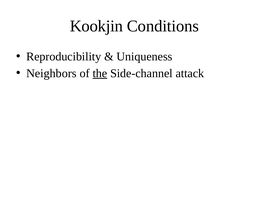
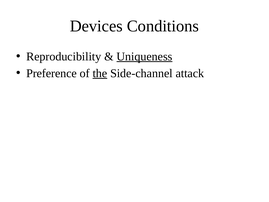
Kookjin: Kookjin -> Devices
Uniqueness underline: none -> present
Neighbors: Neighbors -> Preference
